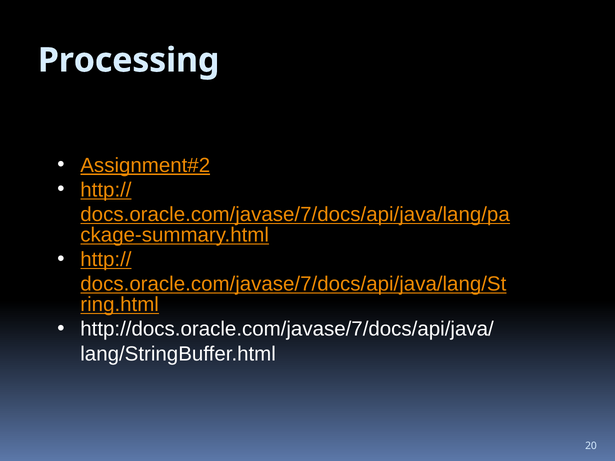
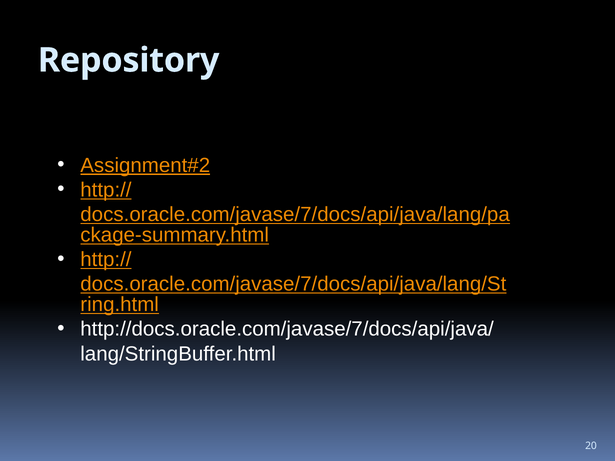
Processing: Processing -> Repository
